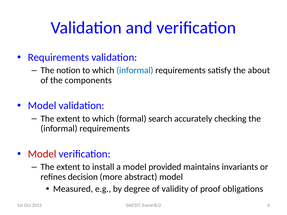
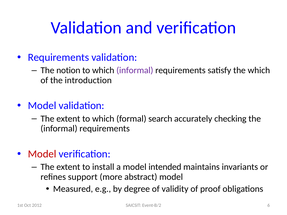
informal at (135, 70) colour: blue -> purple
the about: about -> which
components: components -> introduction
provided: provided -> intended
decision: decision -> support
